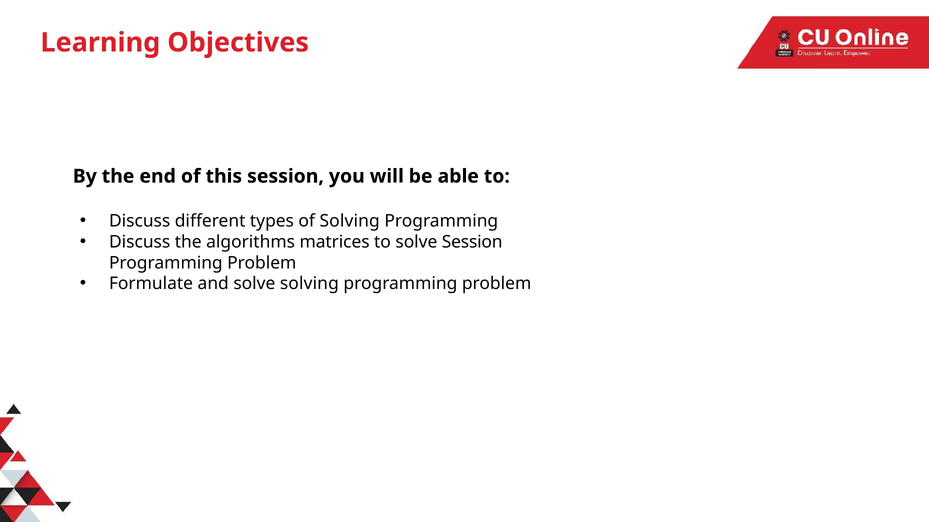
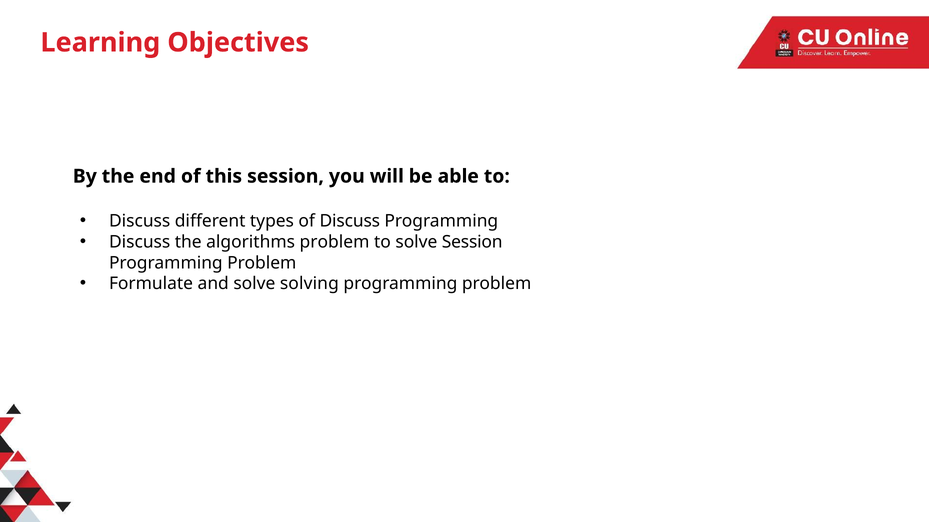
of Solving: Solving -> Discuss
algorithms matrices: matrices -> problem
